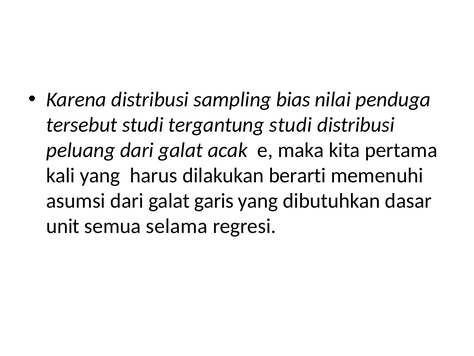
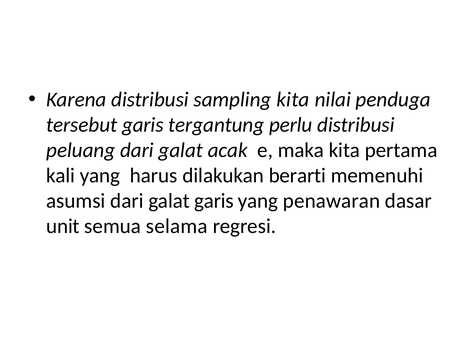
sampling bias: bias -> kita
tersebut studi: studi -> garis
tergantung studi: studi -> perlu
dibutuhkan: dibutuhkan -> penawaran
